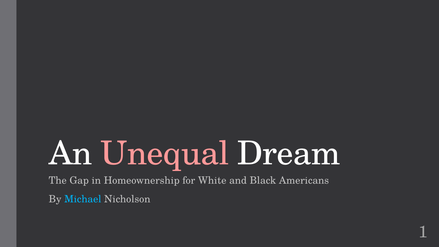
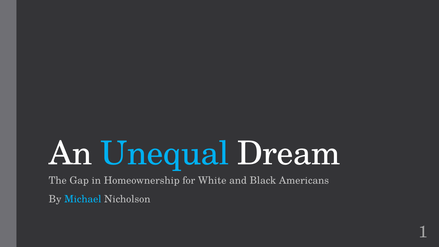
Unequal colour: pink -> light blue
